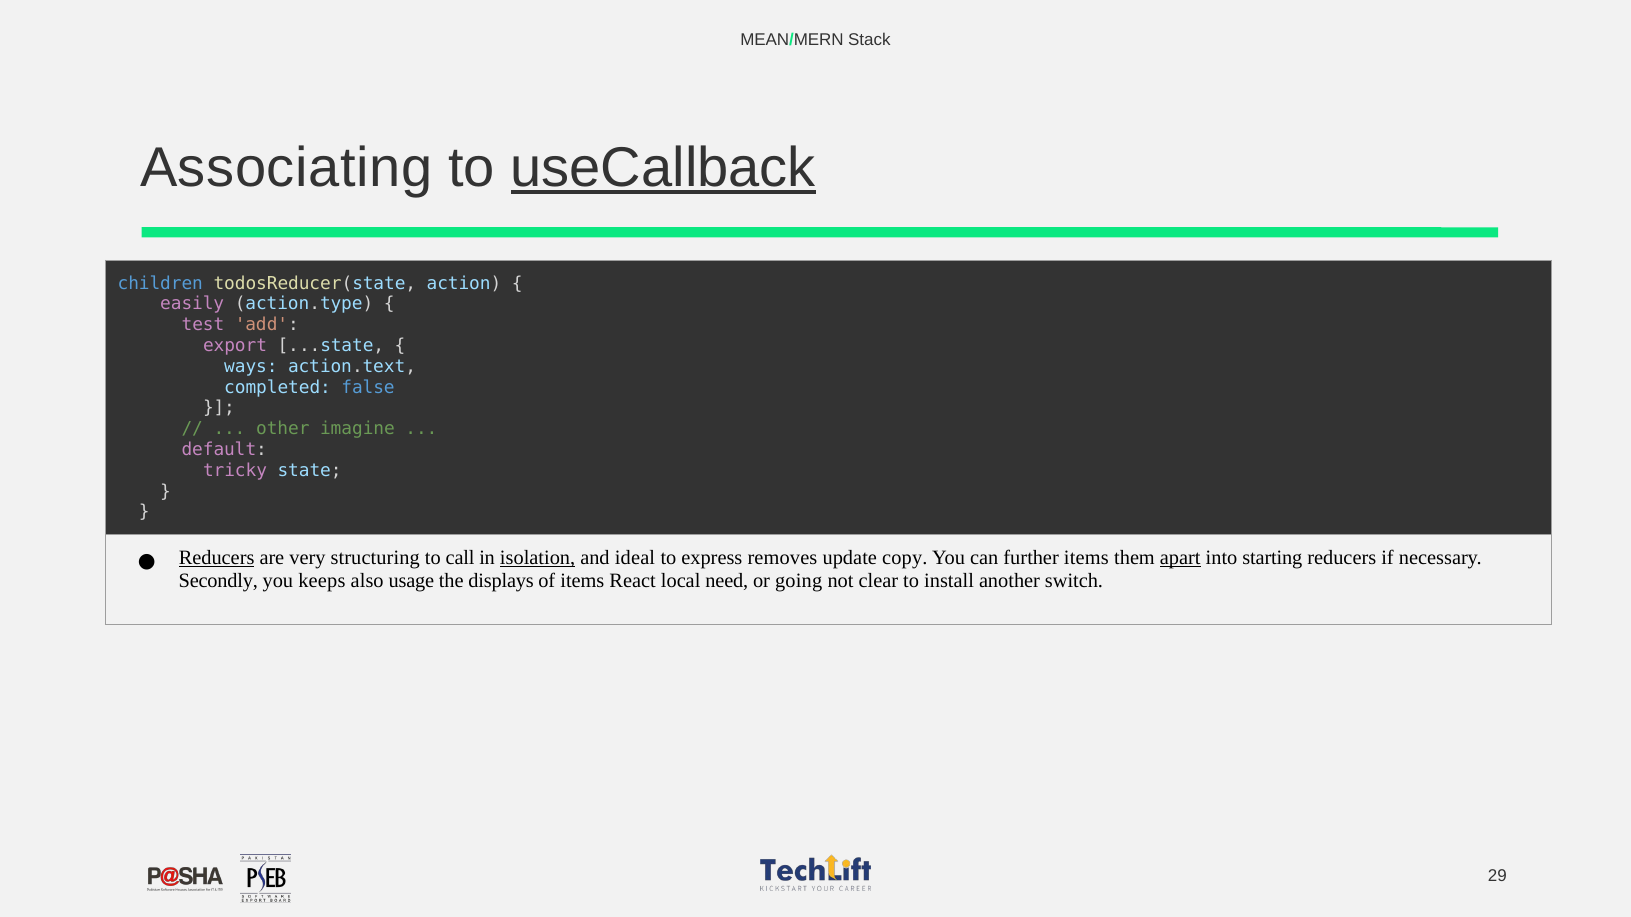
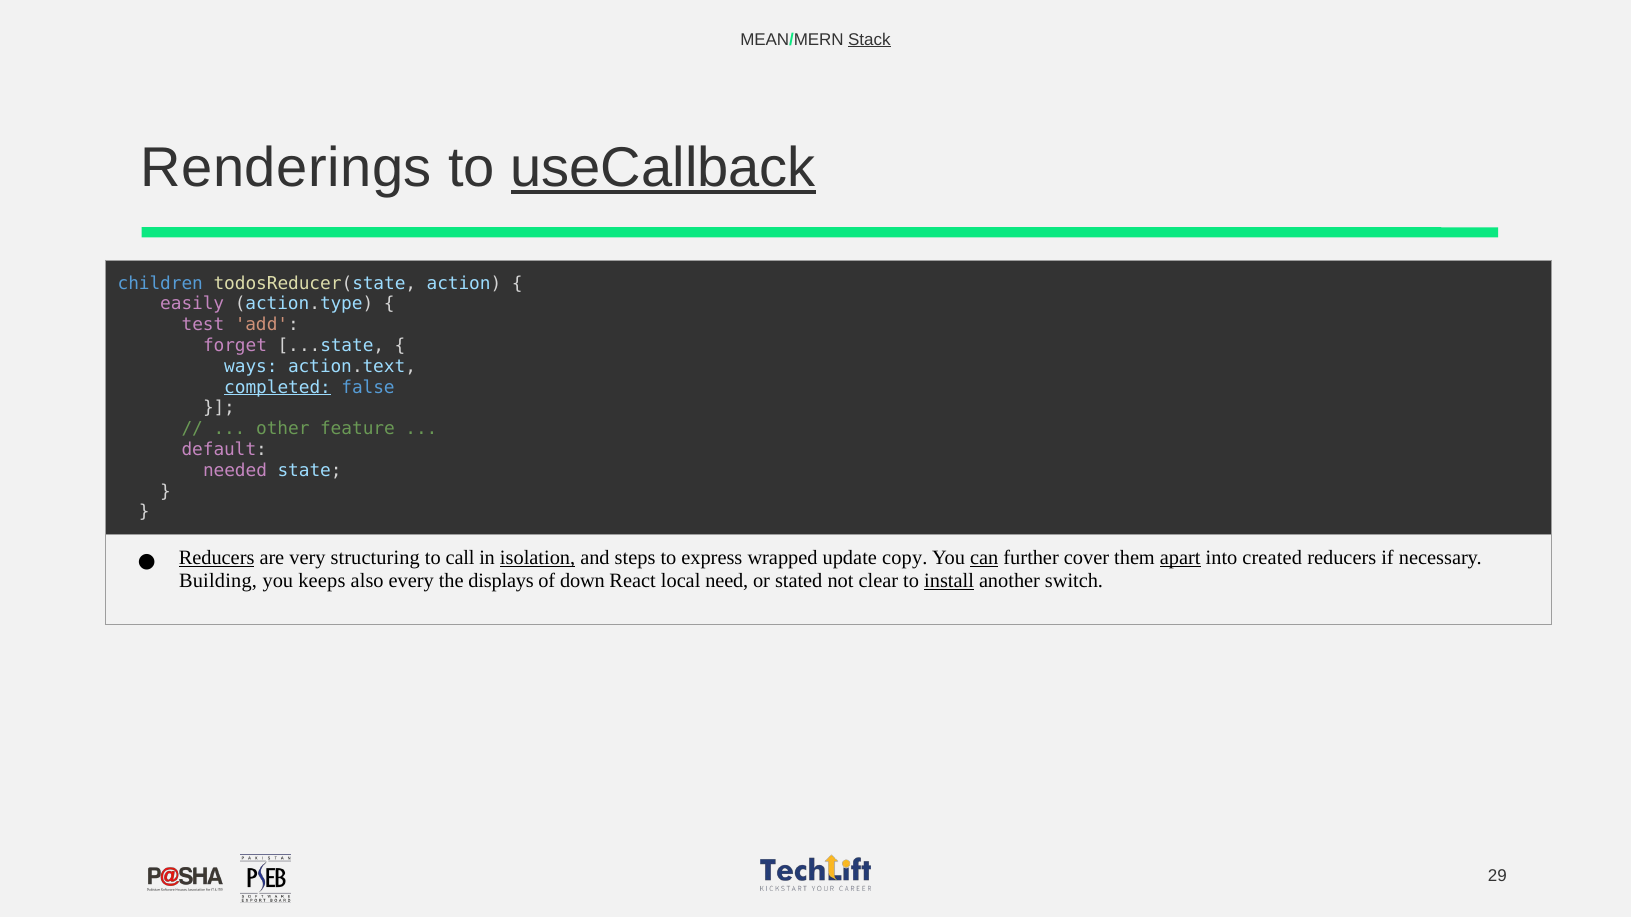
Stack underline: none -> present
Associating: Associating -> Renderings
export: export -> forget
completed underline: none -> present
imagine: imagine -> feature
tricky: tricky -> needed
ideal: ideal -> steps
removes: removes -> wrapped
can underline: none -> present
further items: items -> cover
starting: starting -> created
Secondly: Secondly -> Building
usage: usage -> every
of items: items -> down
going: going -> stated
install underline: none -> present
